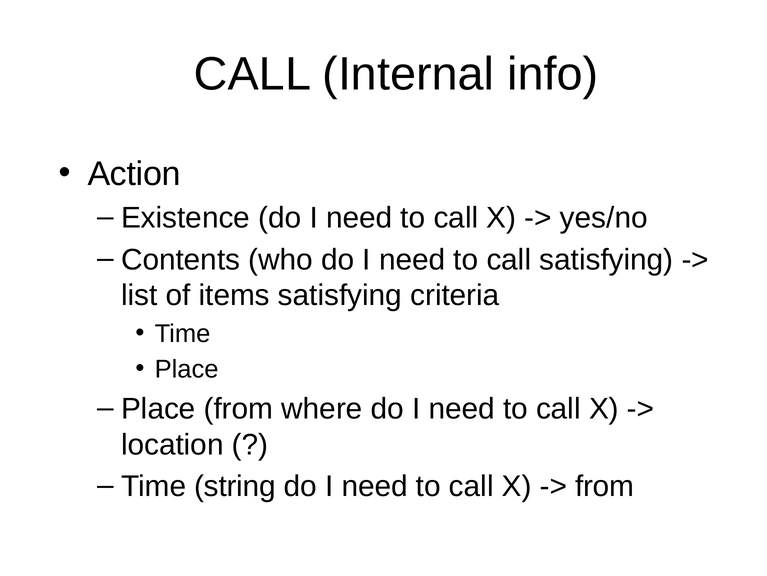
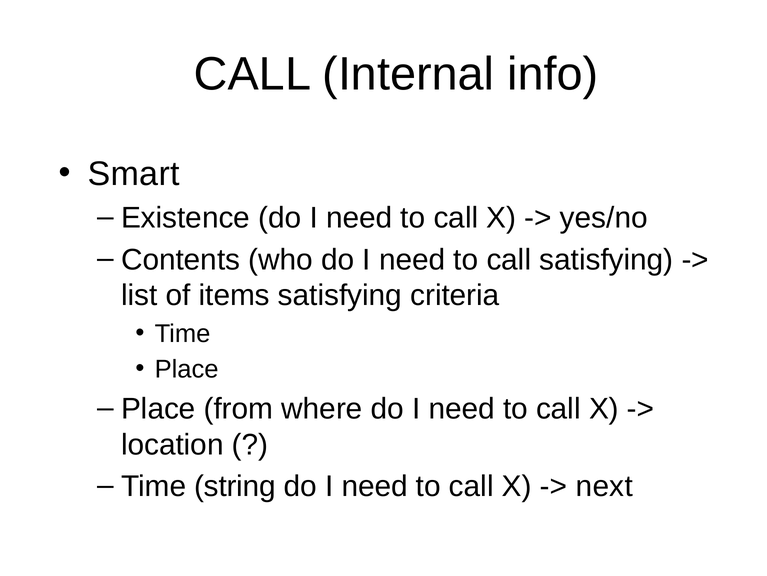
Action: Action -> Smart
from at (605, 486): from -> next
